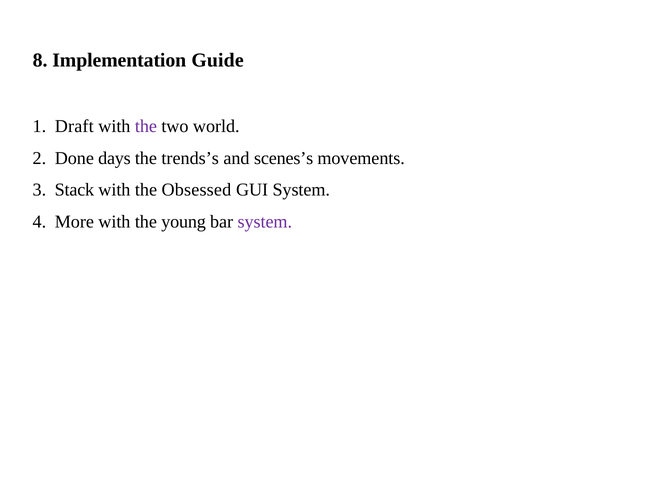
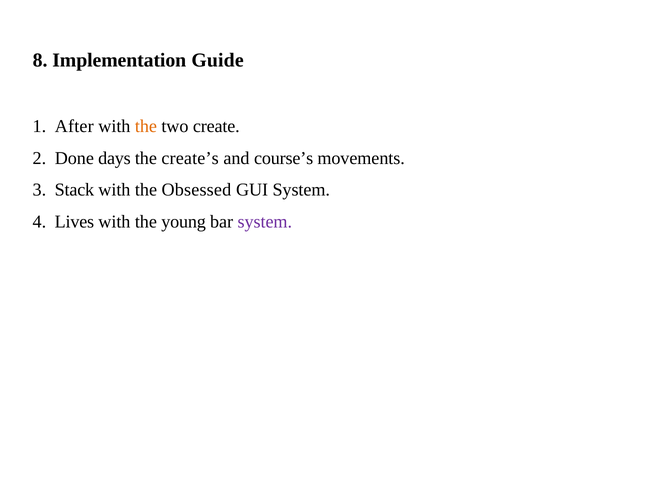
Draft: Draft -> After
the at (146, 127) colour: purple -> orange
world: world -> create
trends’s: trends’s -> create’s
scenes’s: scenes’s -> course’s
More: More -> Lives
